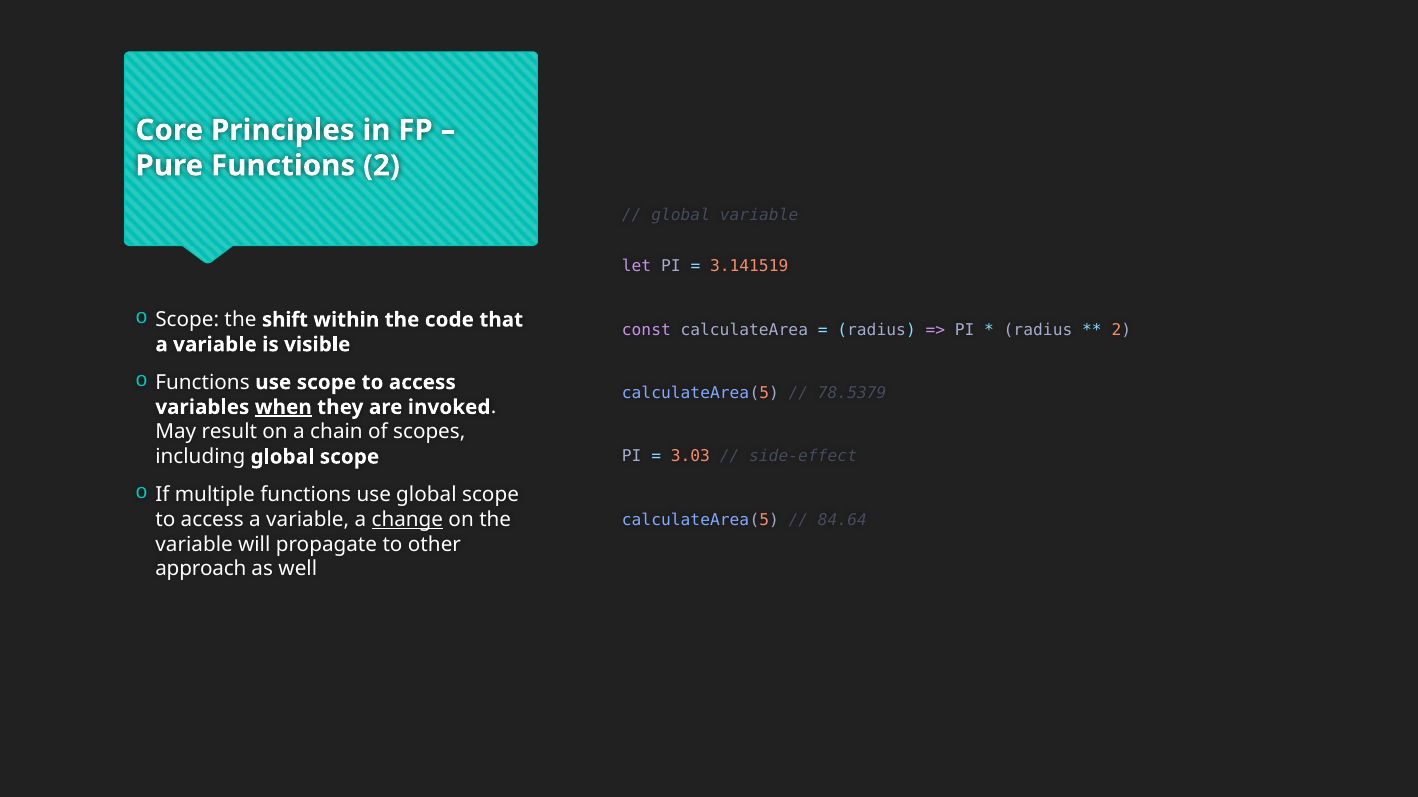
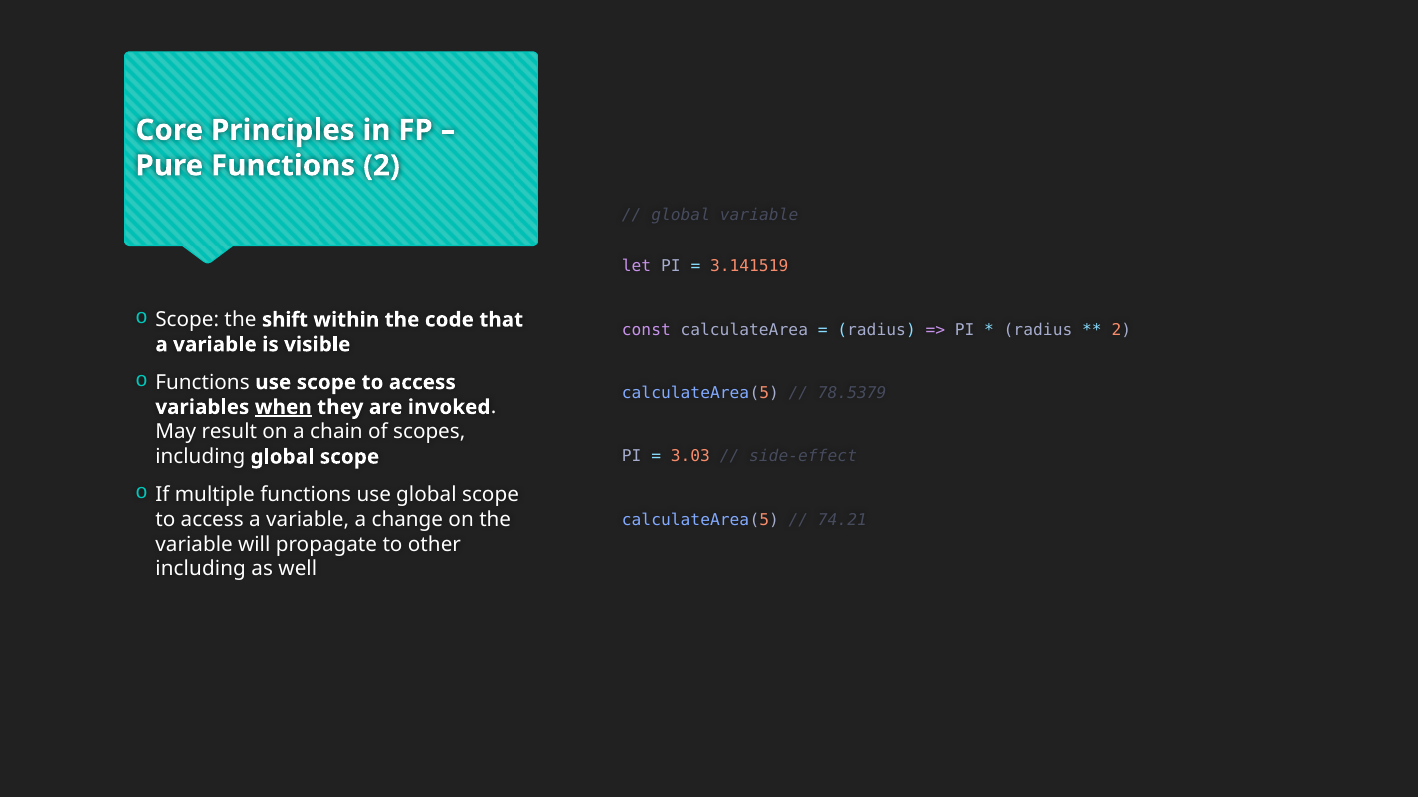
84.64: 84.64 -> 74.21
change underline: present -> none
approach at (201, 569): approach -> including
